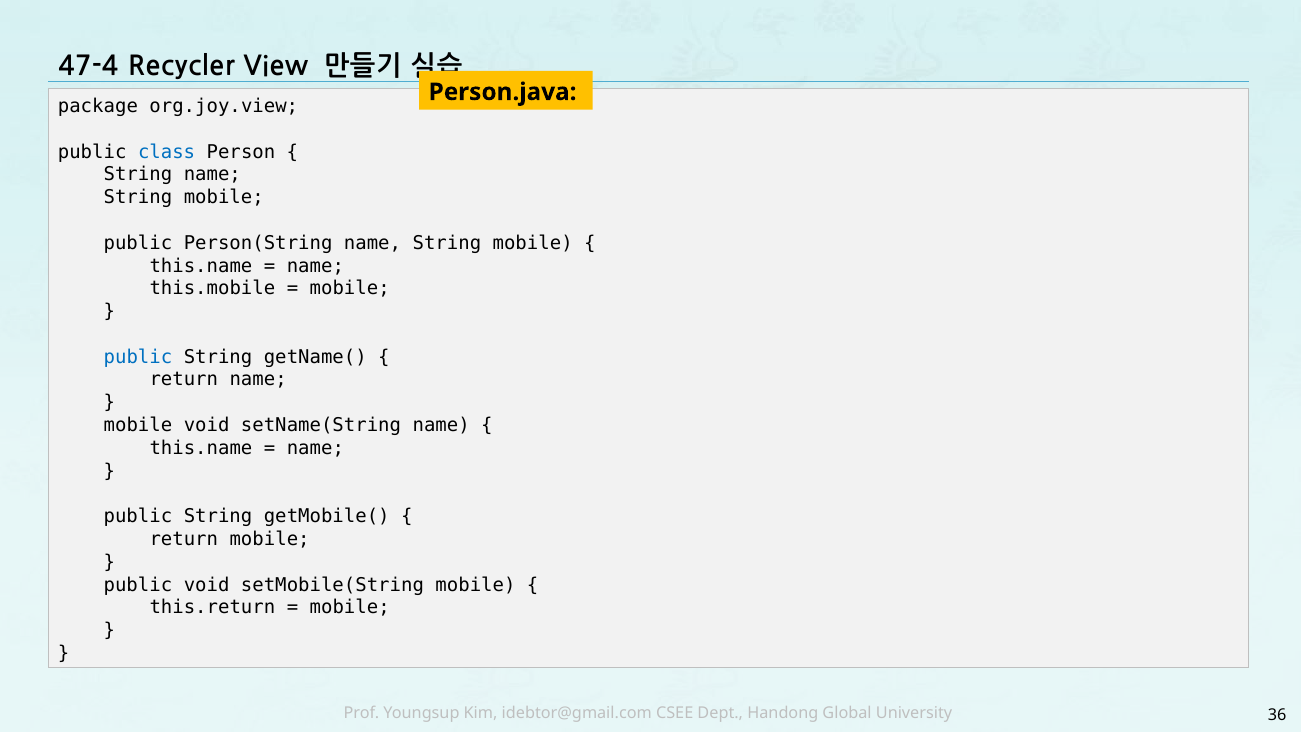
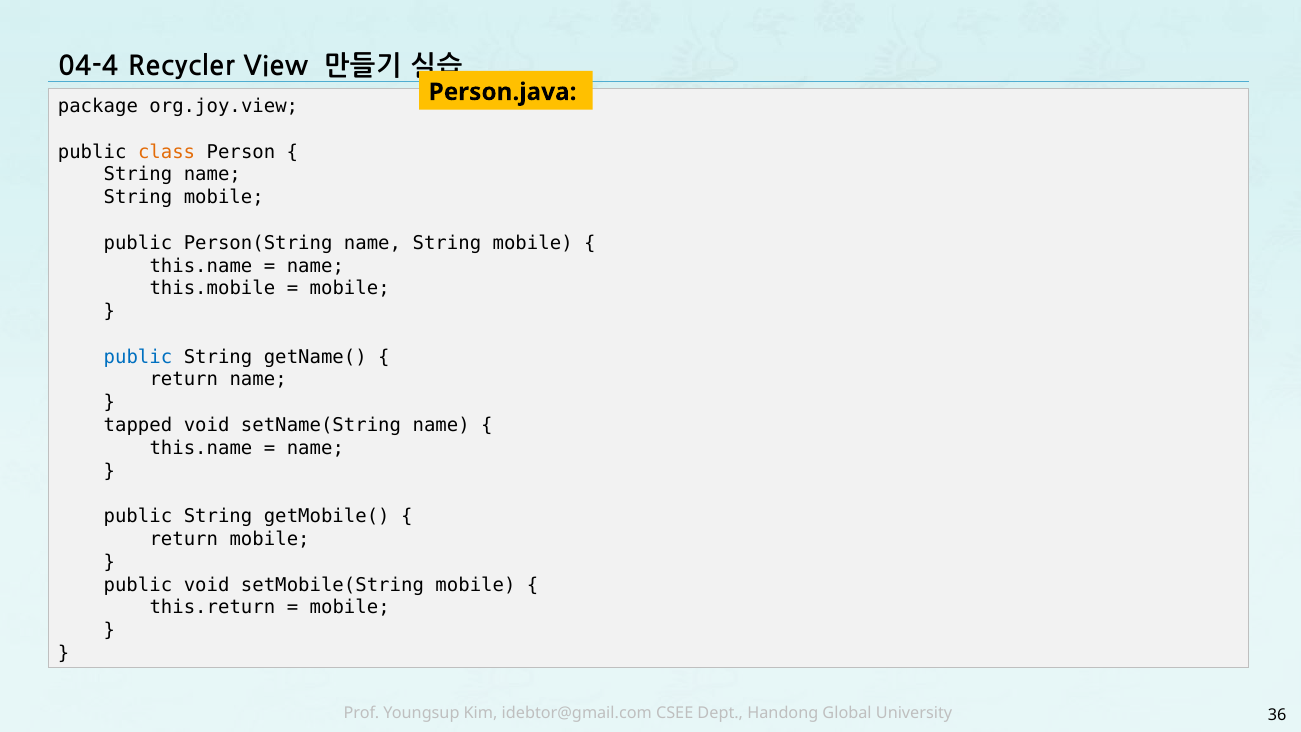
47-4: 47-4 -> 04-4
class colour: blue -> orange
mobile at (138, 425): mobile -> tapped
